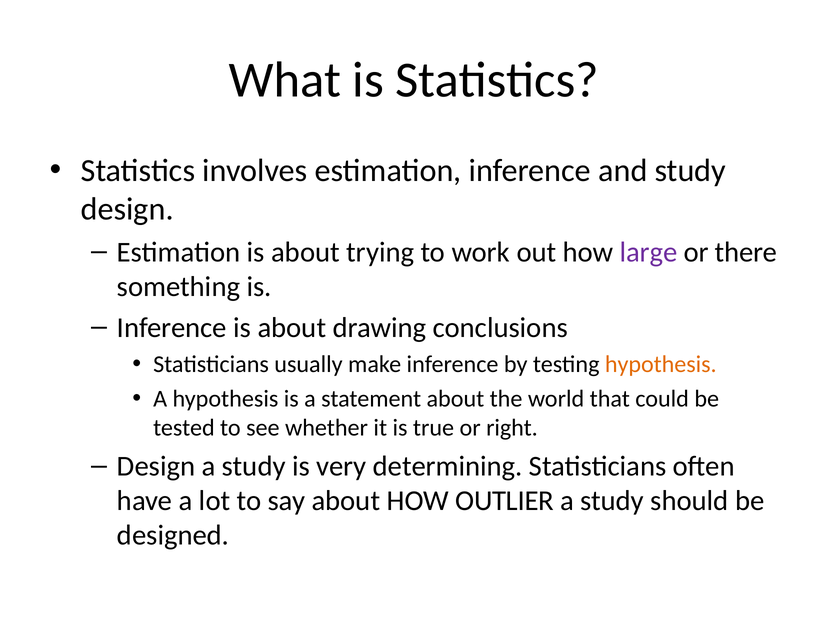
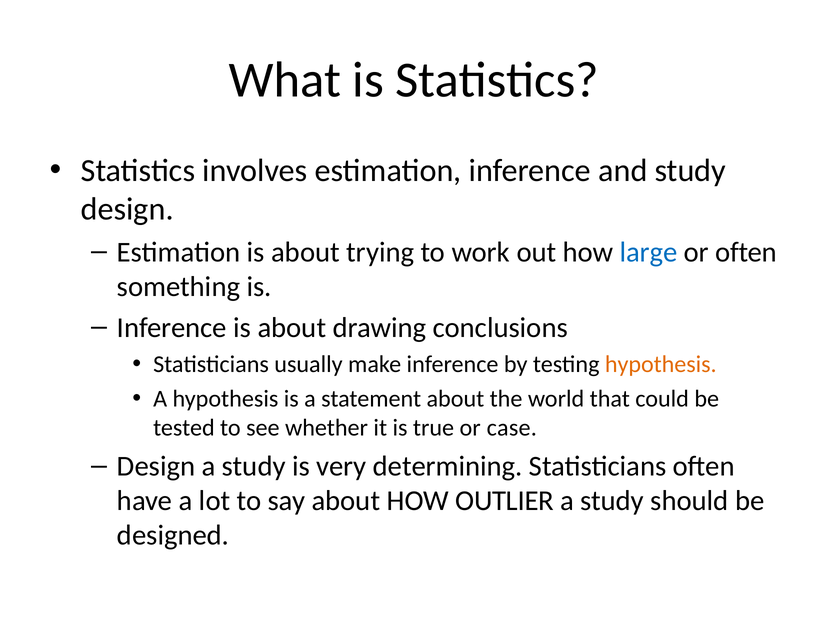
large colour: purple -> blue
or there: there -> often
right: right -> case
